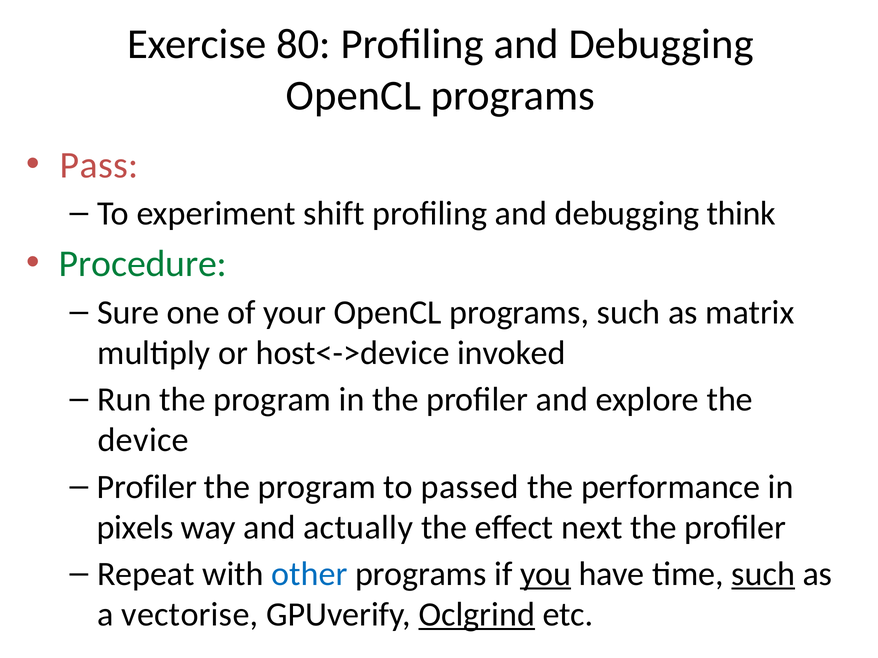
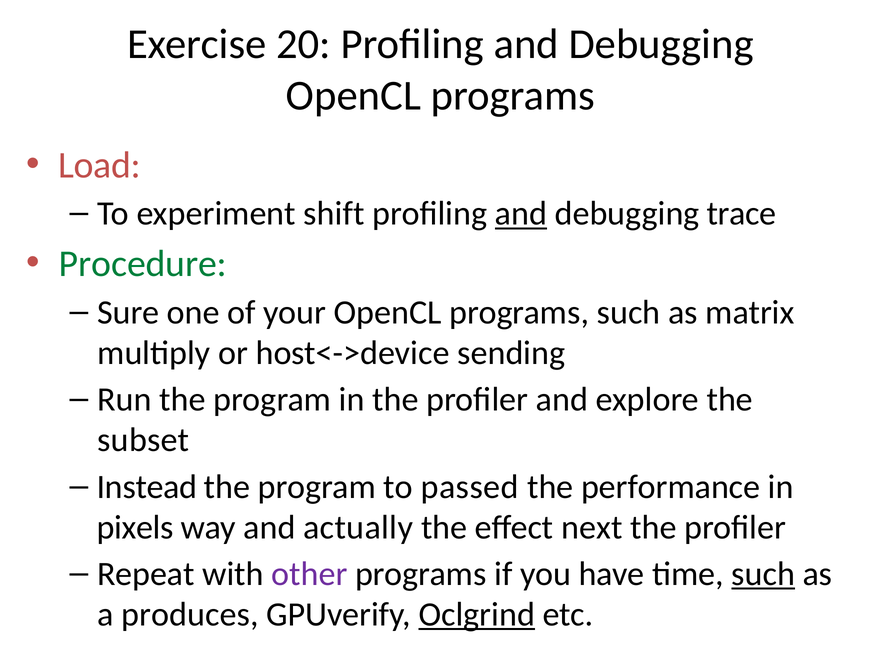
80: 80 -> 20
Pass: Pass -> Load
and at (521, 214) underline: none -> present
think: think -> trace
invoked: invoked -> sending
device: device -> subset
Profiler at (147, 487): Profiler -> Instead
other colour: blue -> purple
you underline: present -> none
vectorise: vectorise -> produces
